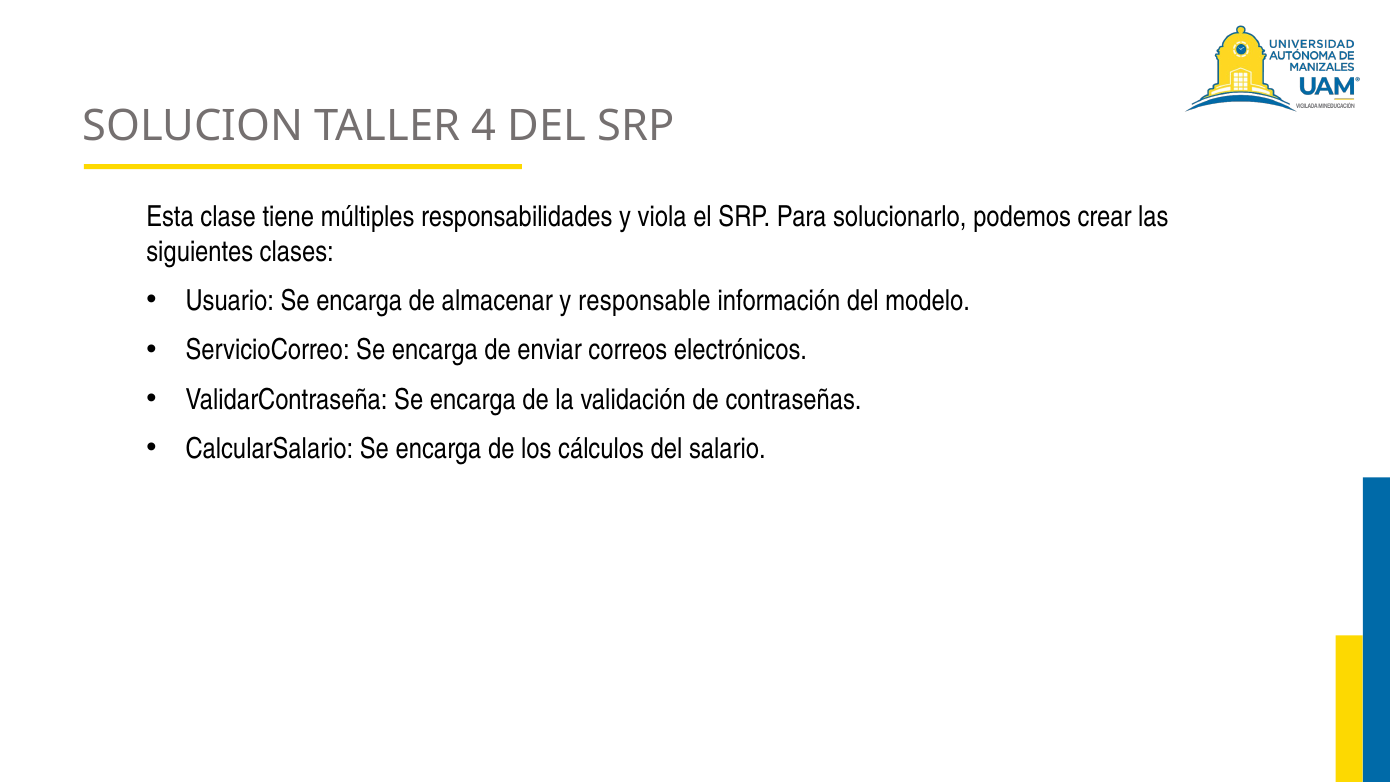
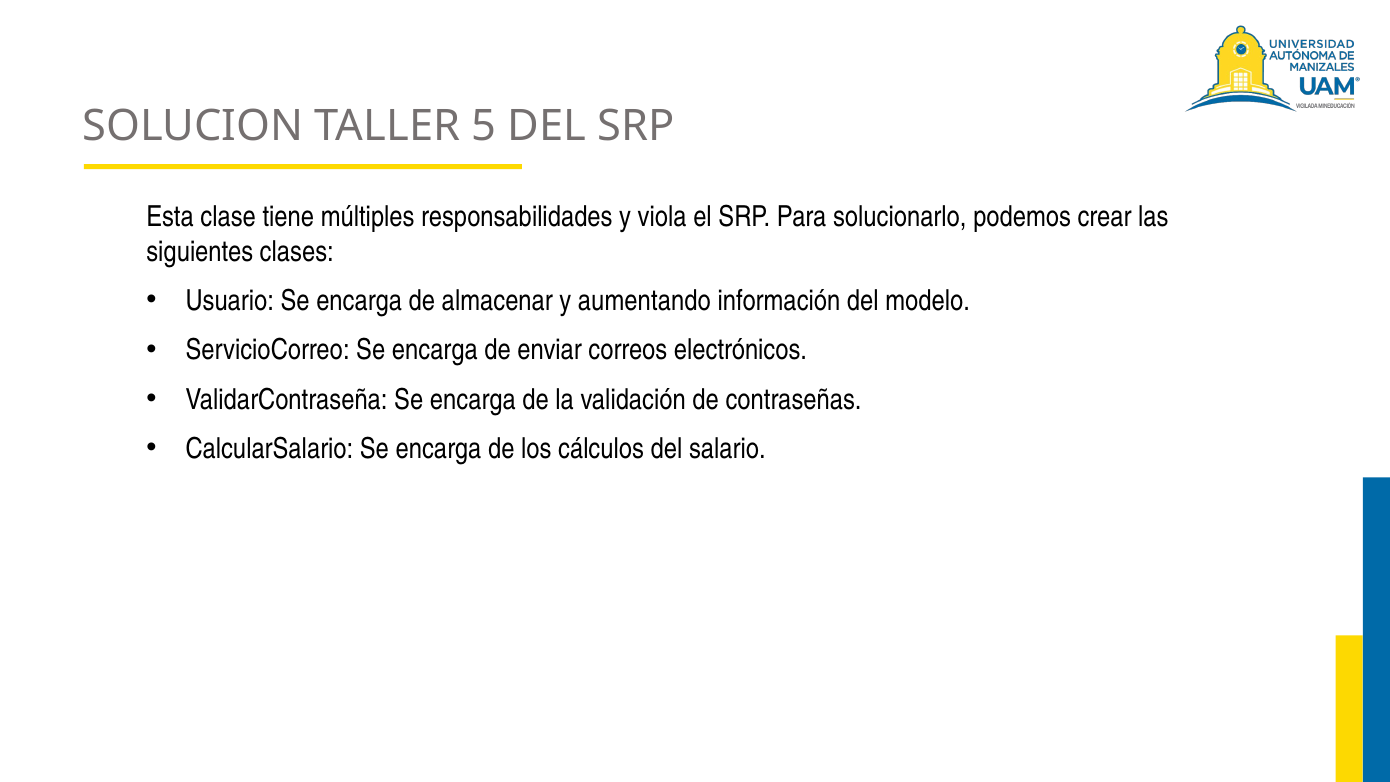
4: 4 -> 5
responsable: responsable -> aumentando
